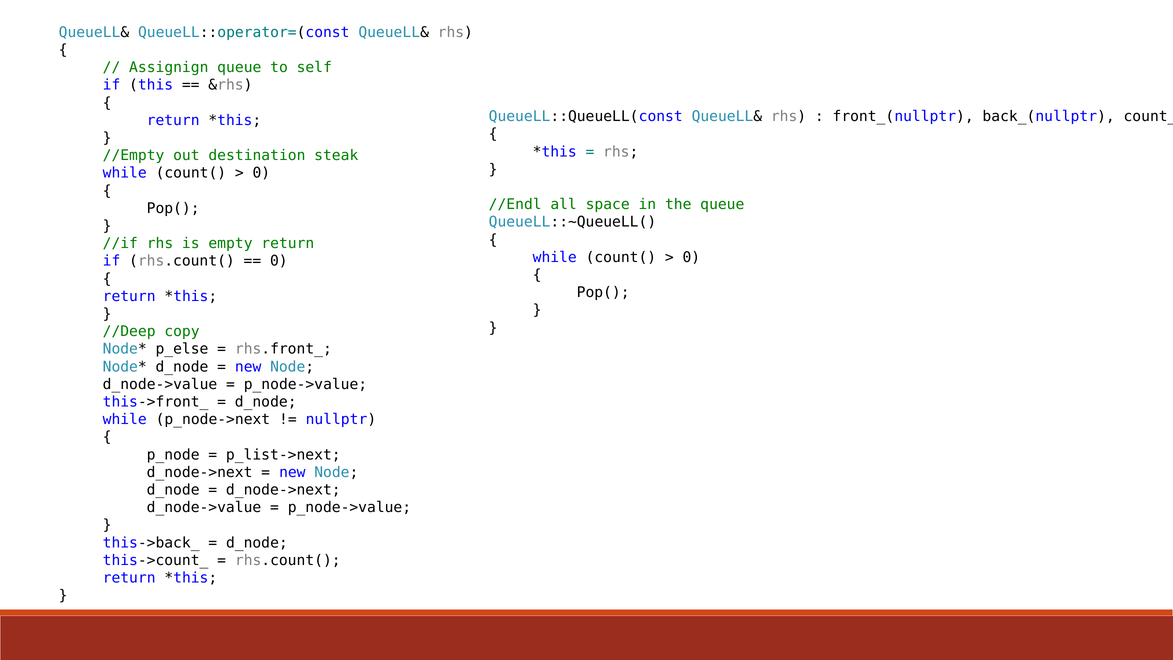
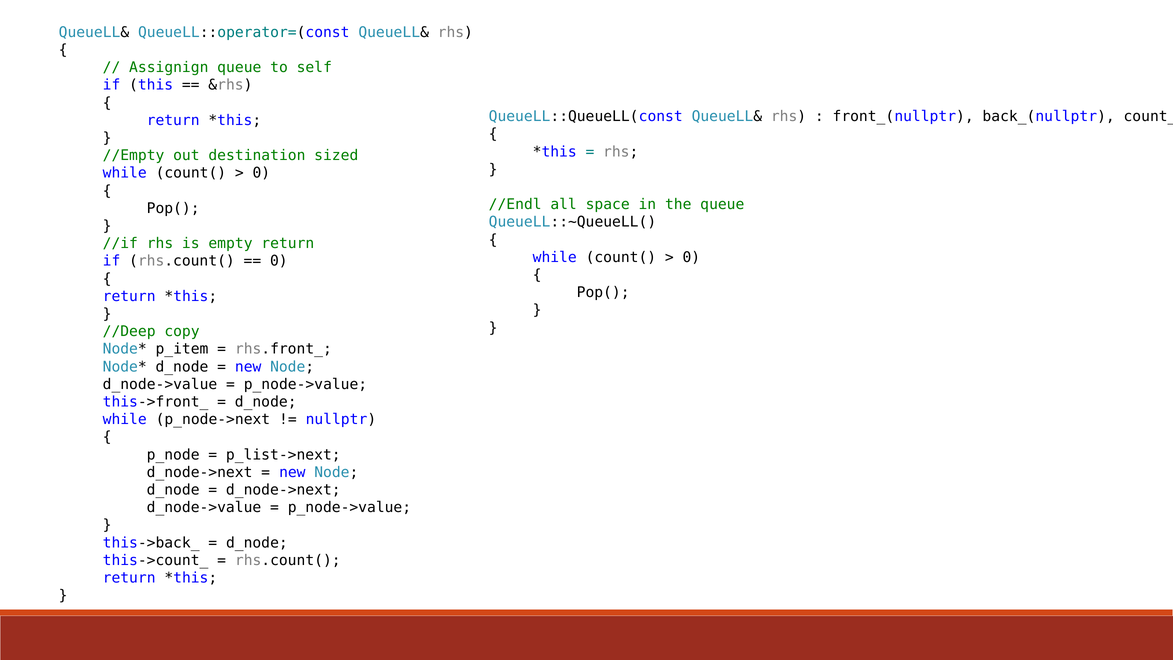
steak: steak -> sized
p_else: p_else -> p_item
